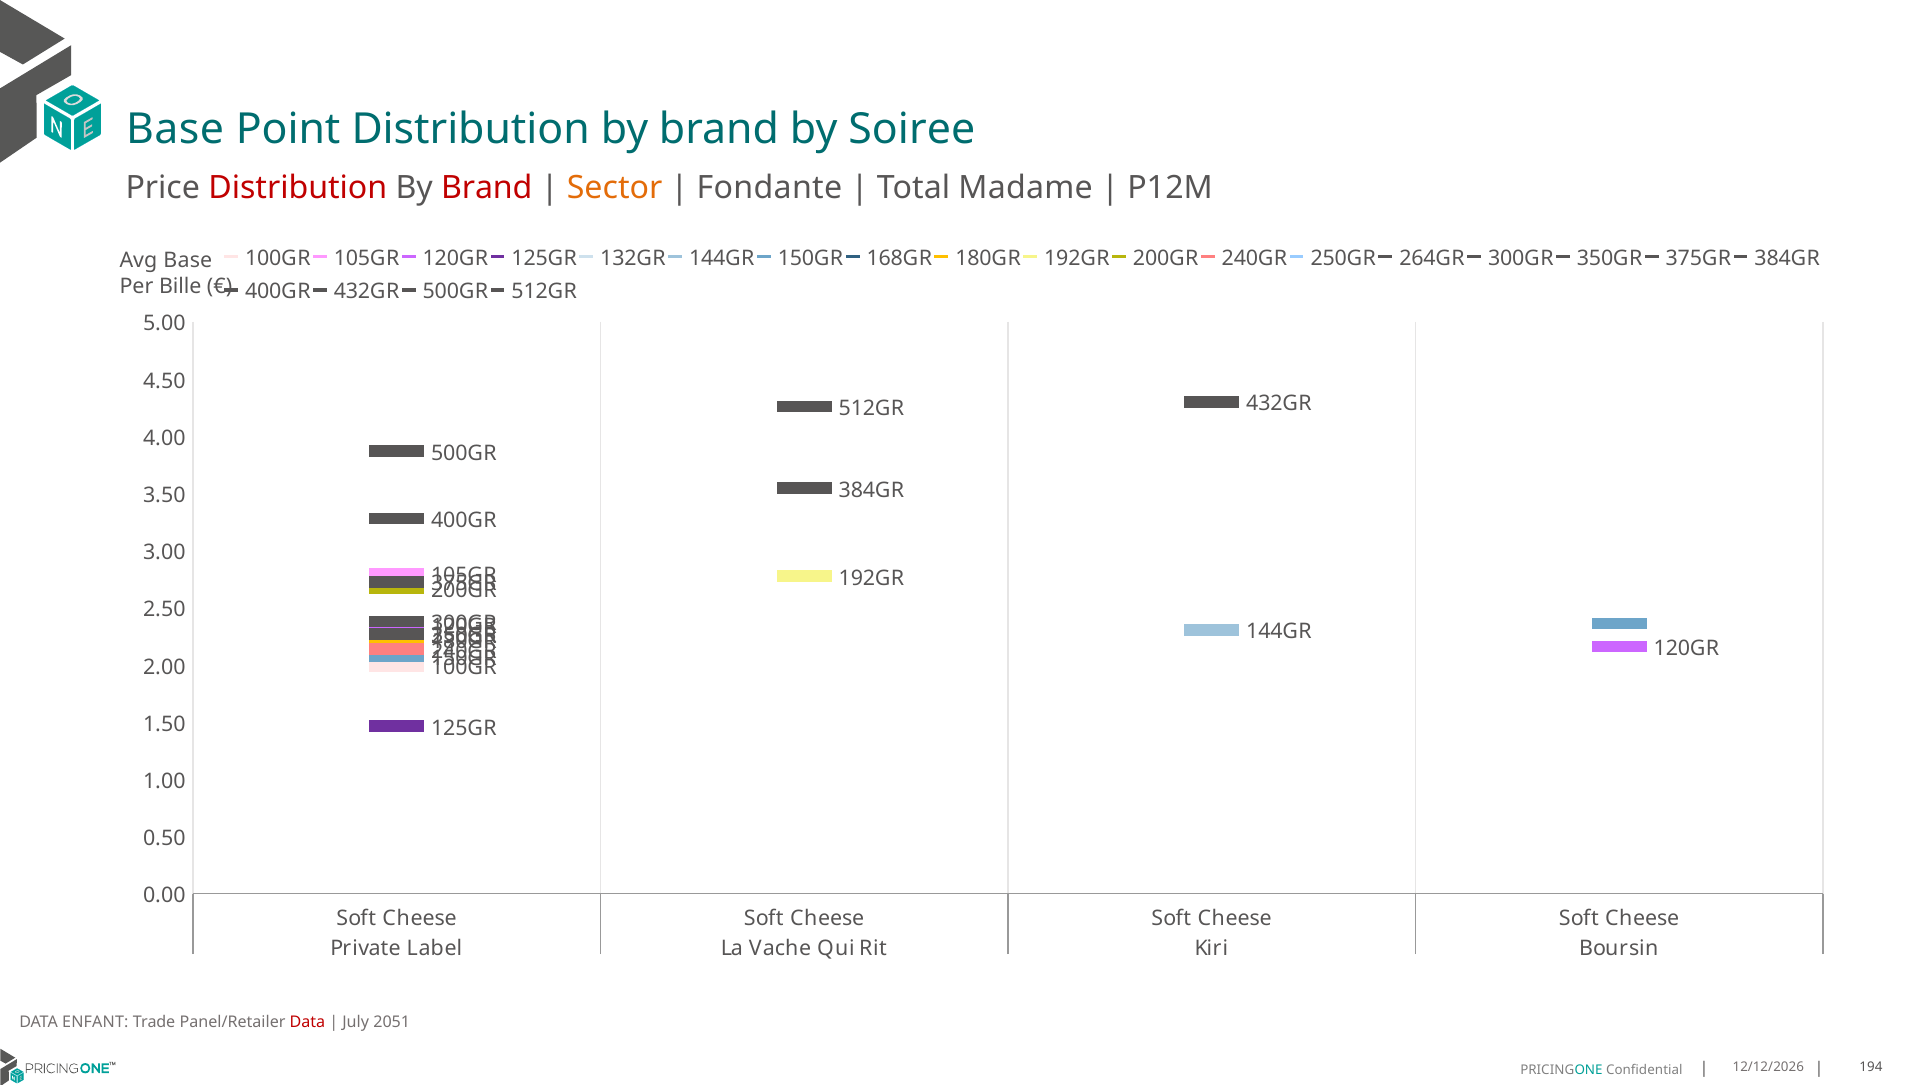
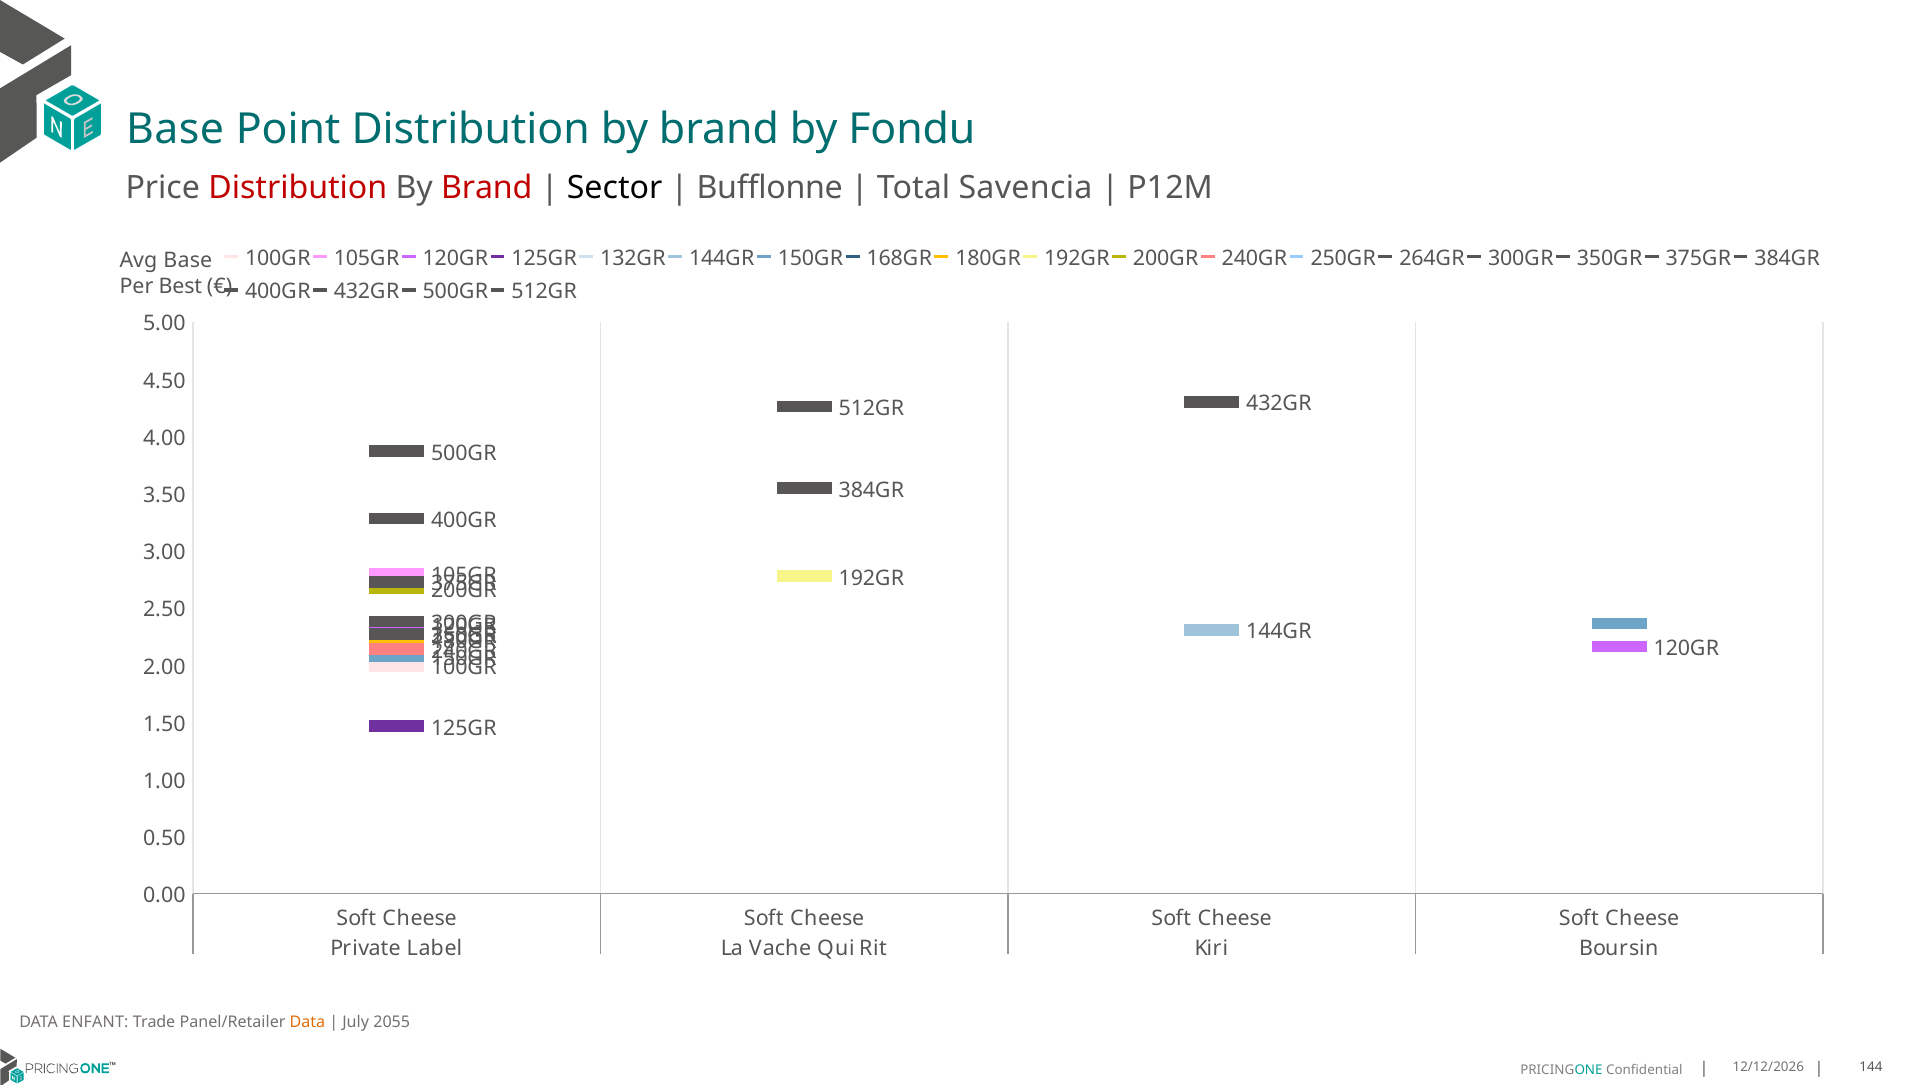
Soiree: Soiree -> Fondu
Sector colour: orange -> black
Fondante: Fondante -> Bufflonne
Madame: Madame -> Savencia
Bille: Bille -> Best
Data at (307, 1023) colour: red -> orange
2051: 2051 -> 2055
194: 194 -> 144
